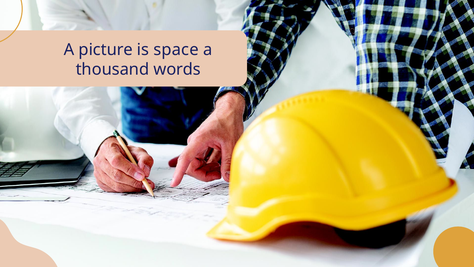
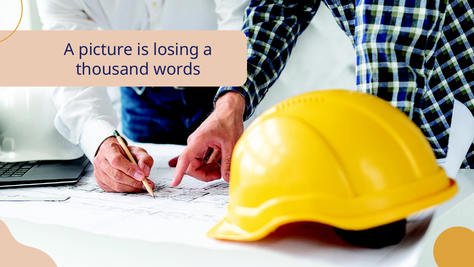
space: space -> losing
